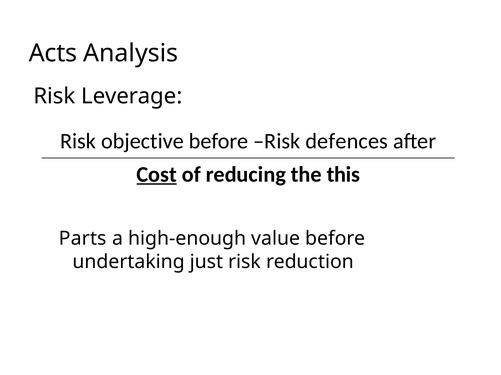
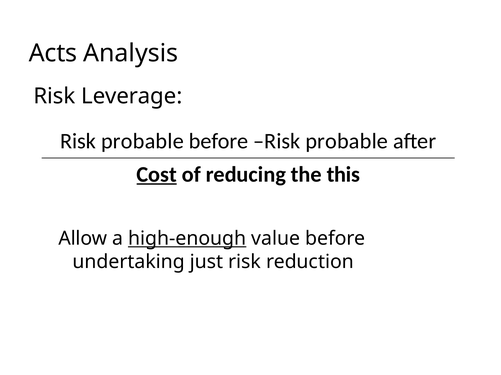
objective at (143, 142): objective -> probable
before Risk defences: defences -> probable
Parts: Parts -> Allow
high-enough underline: none -> present
